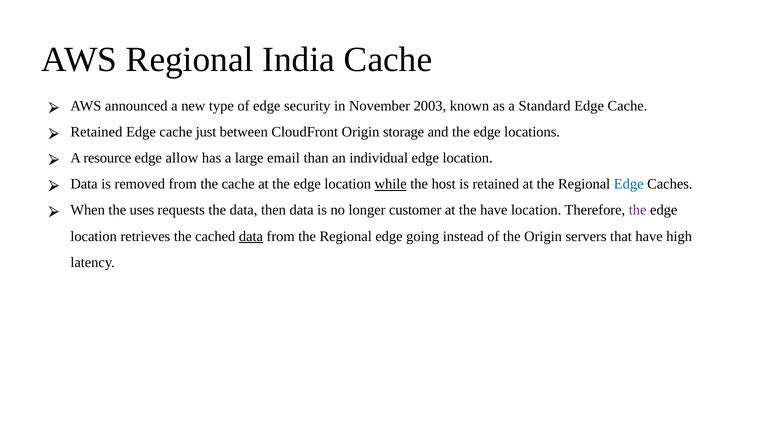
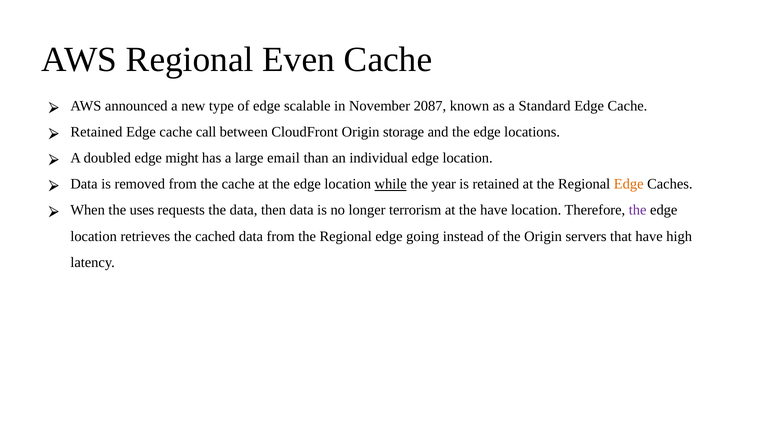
India: India -> Even
security: security -> scalable
2003: 2003 -> 2087
just: just -> call
resource: resource -> doubled
allow: allow -> might
host: host -> year
Edge at (629, 184) colour: blue -> orange
customer: customer -> terrorism
data at (251, 236) underline: present -> none
